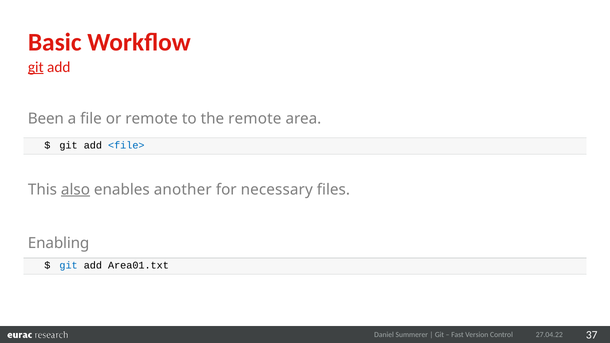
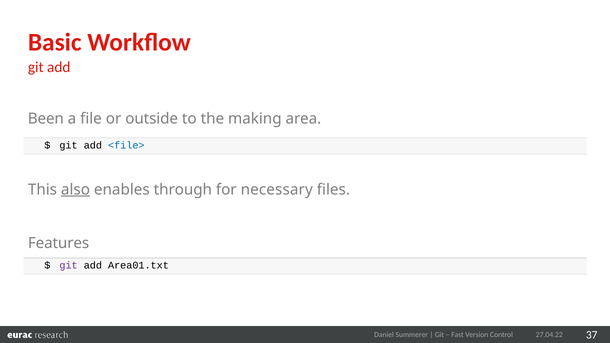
git at (36, 67) underline: present -> none
or remote: remote -> outside
the remote: remote -> making
another: another -> through
Enabling: Enabling -> Features
git at (69, 266) colour: blue -> purple
